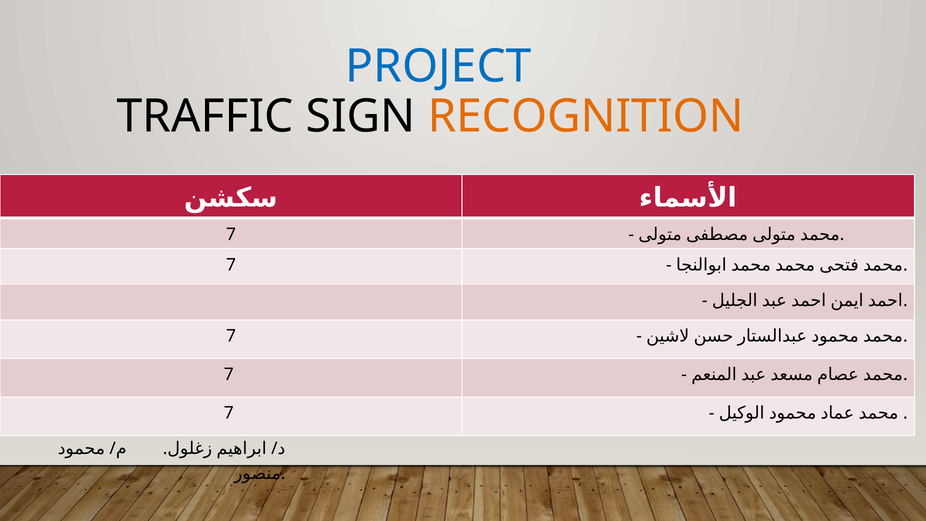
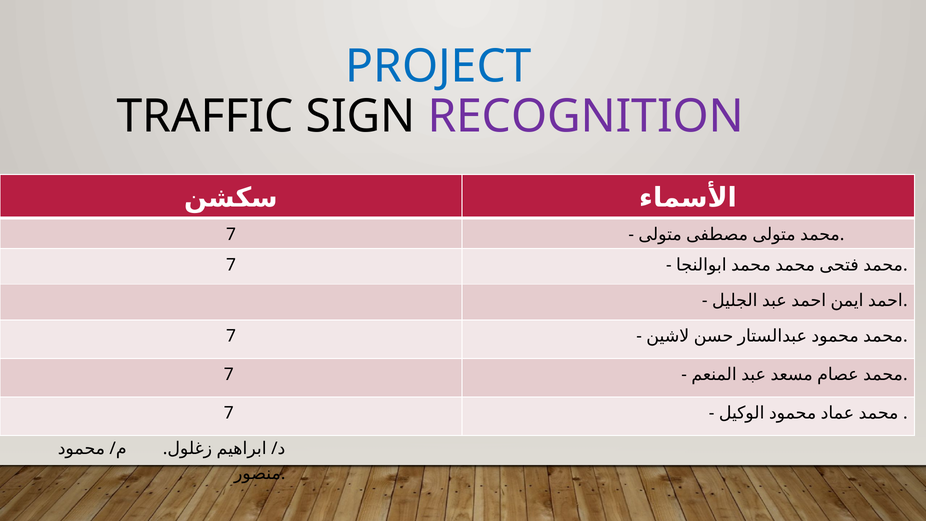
RECOGNITION colour: orange -> purple
